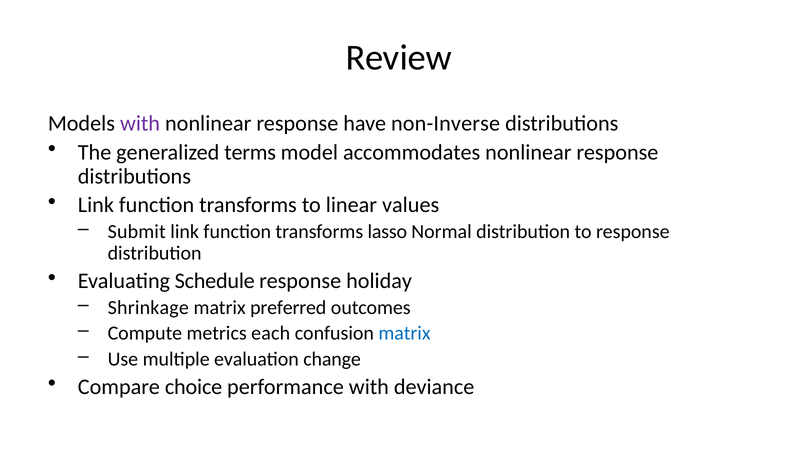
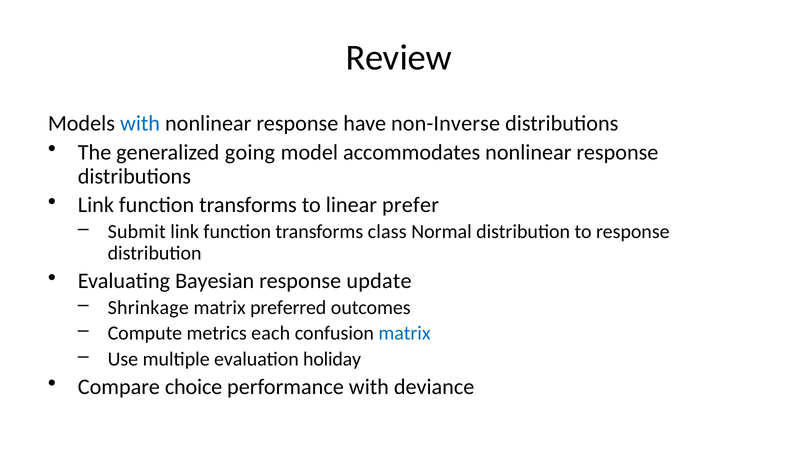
with at (140, 124) colour: purple -> blue
terms: terms -> going
values: values -> prefer
lasso: lasso -> class
Schedule: Schedule -> Bayesian
holiday: holiday -> update
change: change -> holiday
